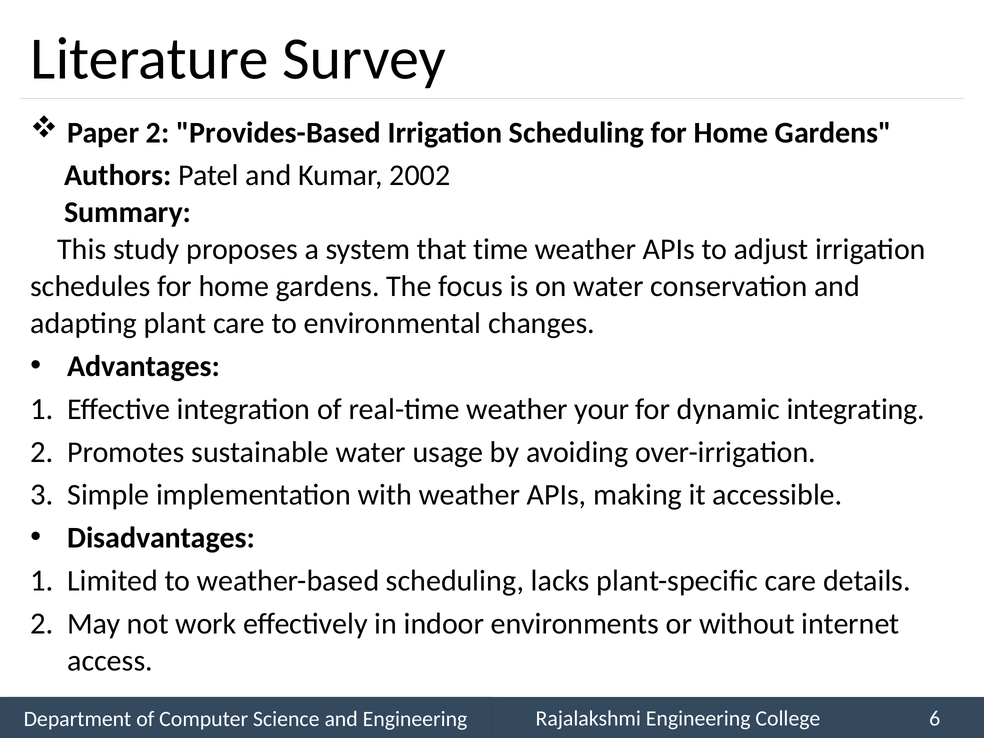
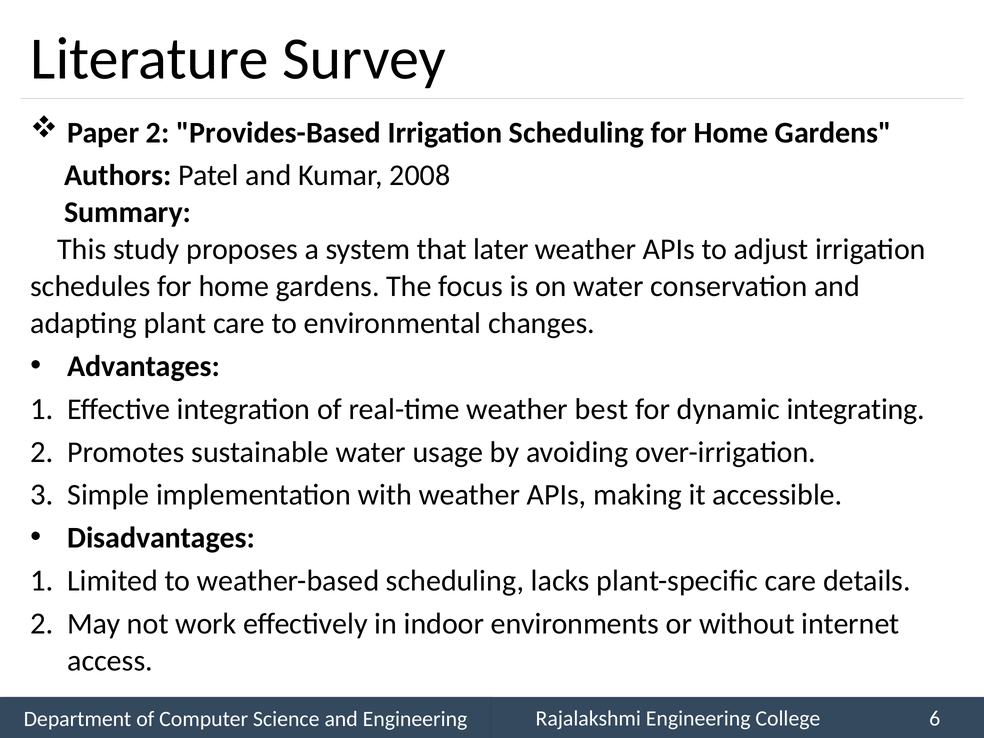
2002: 2002 -> 2008
time: time -> later
your: your -> best
